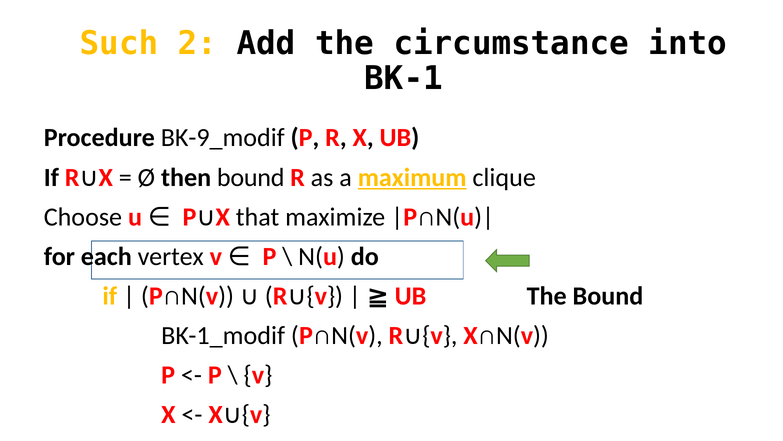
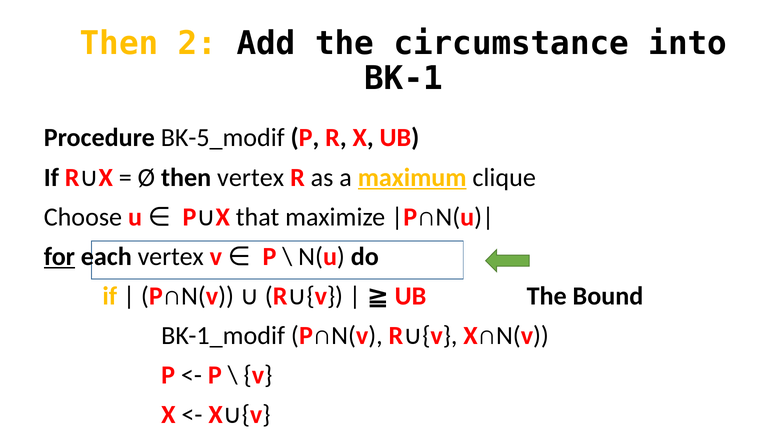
Such at (119, 43): Such -> Then
BK-9_modif: BK-9_modif -> BK-5_modif
then bound: bound -> vertex
for underline: none -> present
